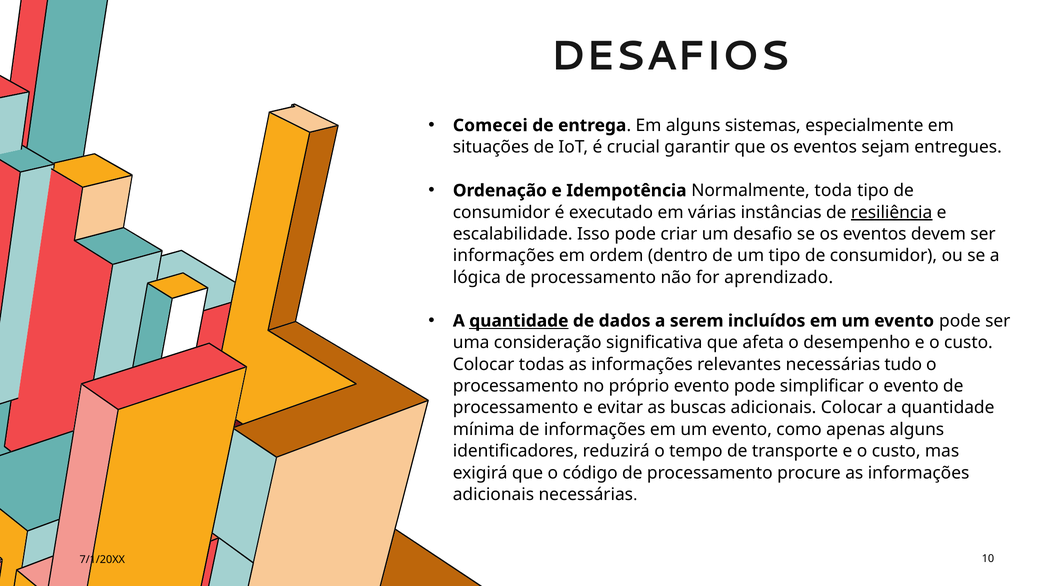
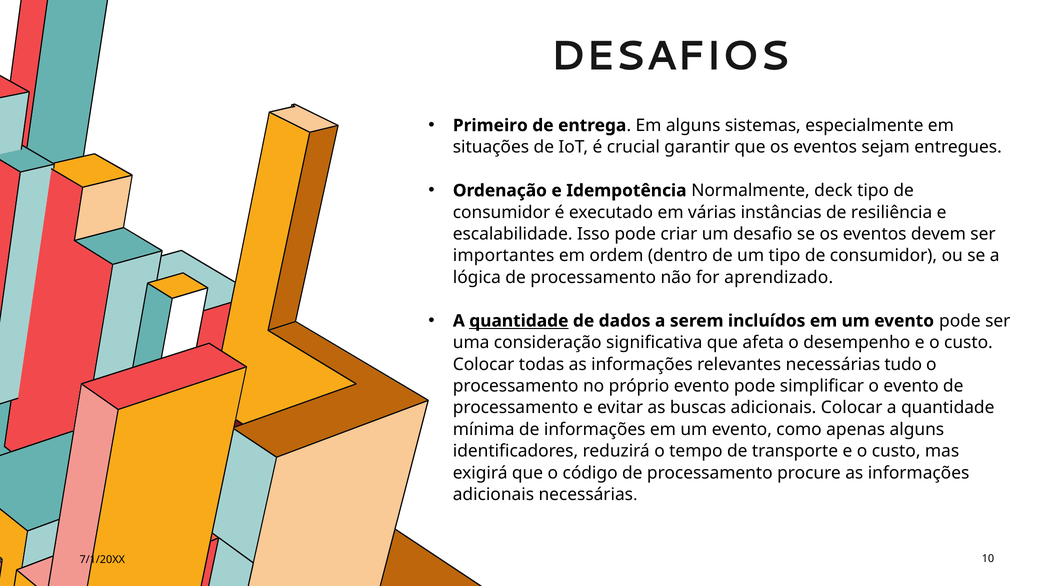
Comecei: Comecei -> Primeiro
toda: toda -> deck
resiliência underline: present -> none
informações at (504, 256): informações -> importantes
